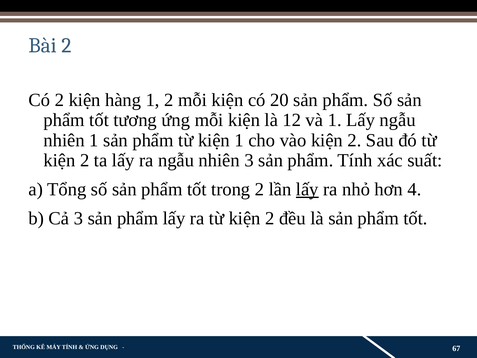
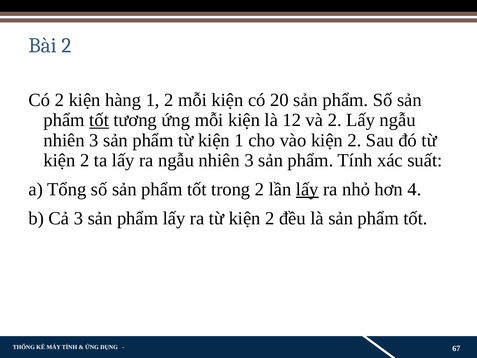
tốt at (99, 120) underline: none -> present
và 1: 1 -> 2
1 at (94, 140): 1 -> 3
